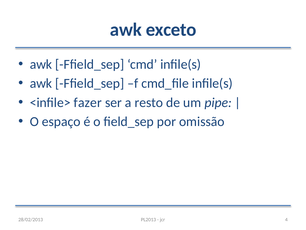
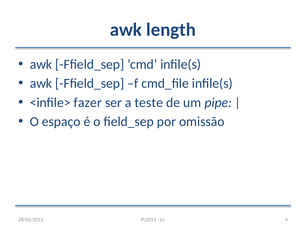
exceto: exceto -> length
resto: resto -> teste
